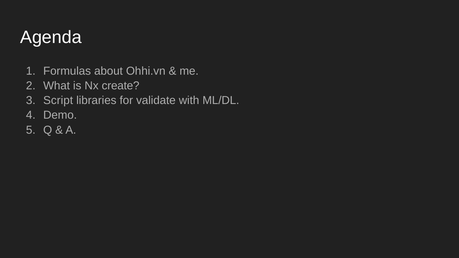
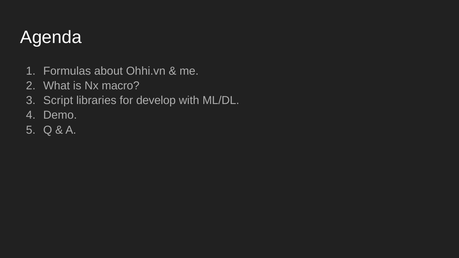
create: create -> macro
validate: validate -> develop
